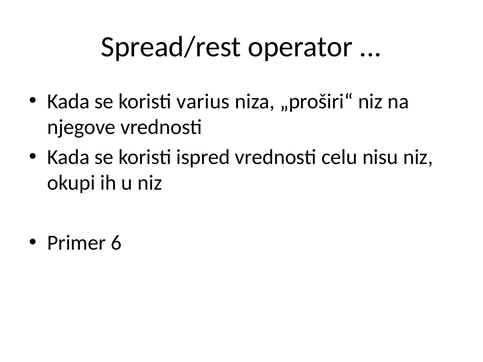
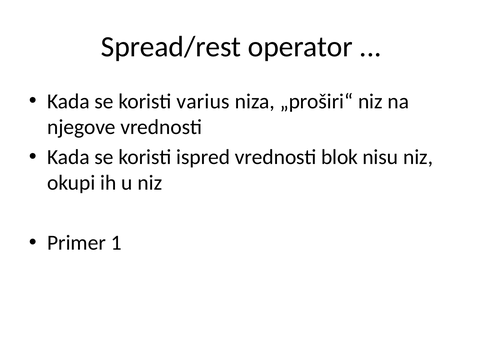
celu: celu -> blok
6: 6 -> 1
